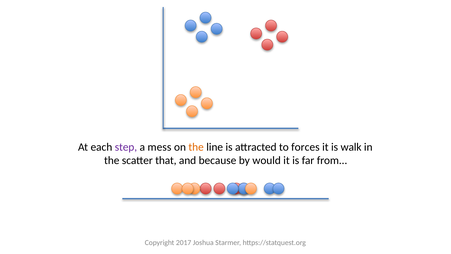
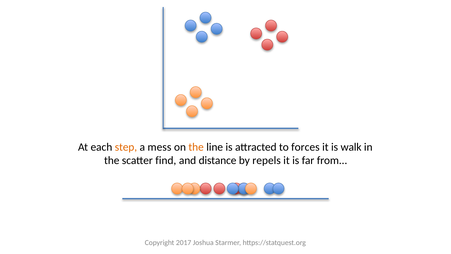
step colour: purple -> orange
that: that -> find
because: because -> distance
would: would -> repels
